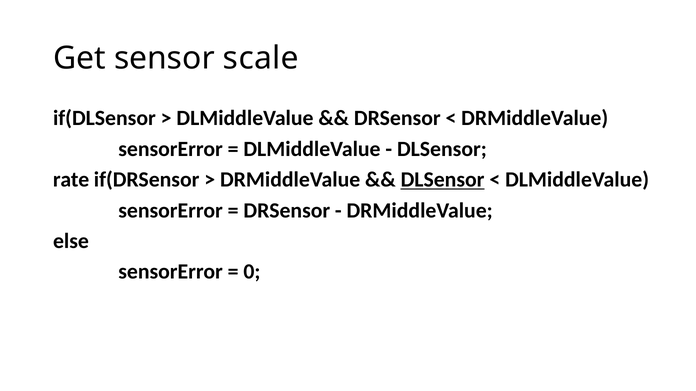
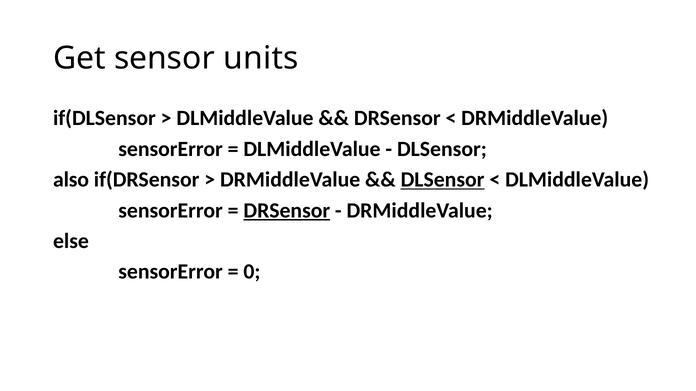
scale: scale -> units
rate: rate -> also
DRSensor at (287, 211) underline: none -> present
